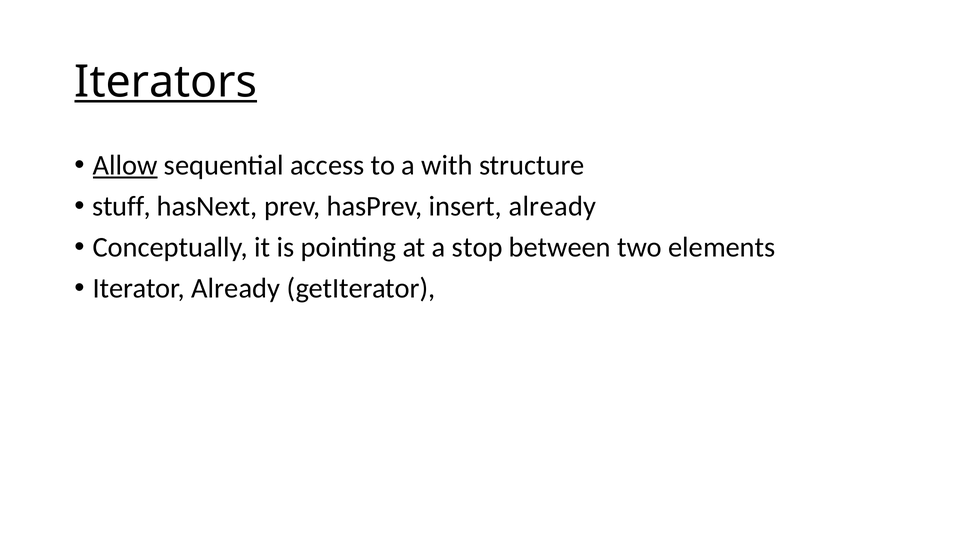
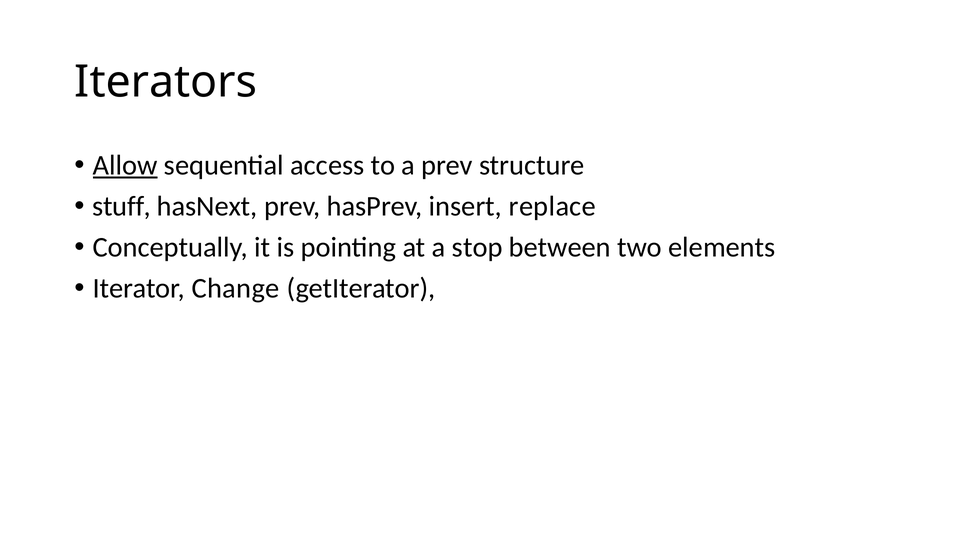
Iterators underline: present -> none
a with: with -> prev
insert already: already -> replace
Iterator Already: Already -> Change
